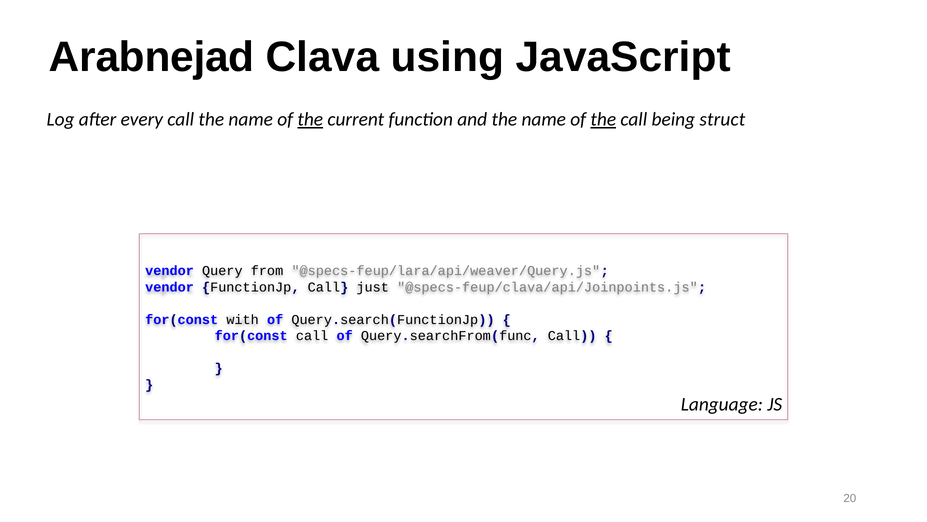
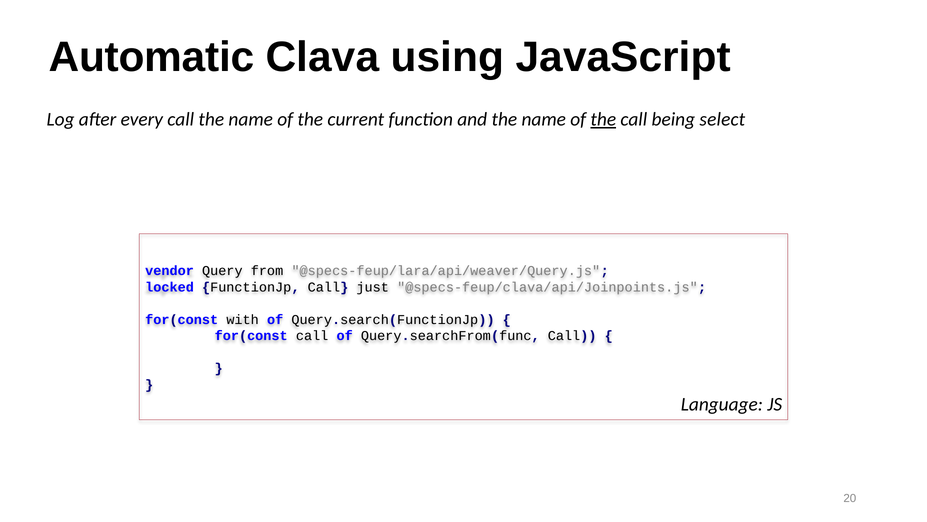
Arabnejad: Arabnejad -> Automatic
the at (310, 119) underline: present -> none
struct: struct -> select
vendor at (170, 287): vendor -> locked
